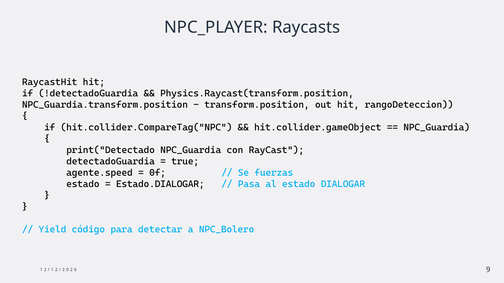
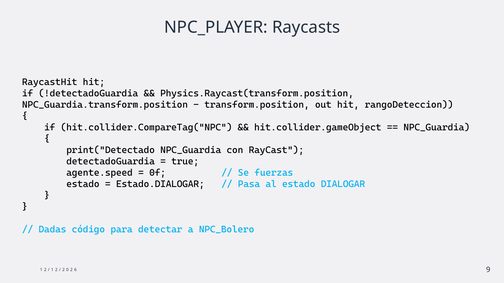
Yield: Yield -> Dadas
